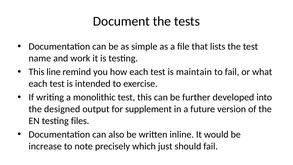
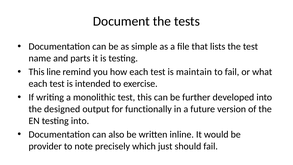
work: work -> parts
supplement: supplement -> functionally
testing files: files -> into
increase: increase -> provider
